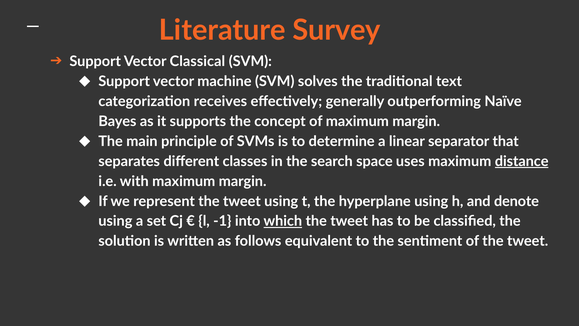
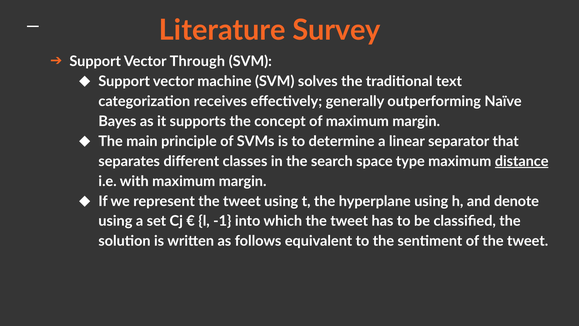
Classical: Classical -> Through
uses: uses -> type
which underline: present -> none
